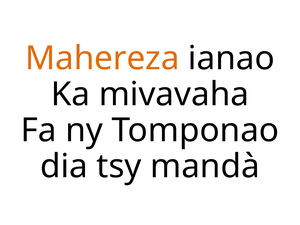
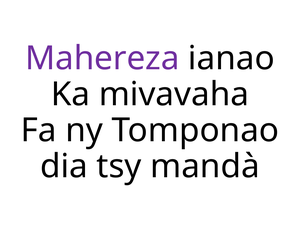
Mahereza colour: orange -> purple
